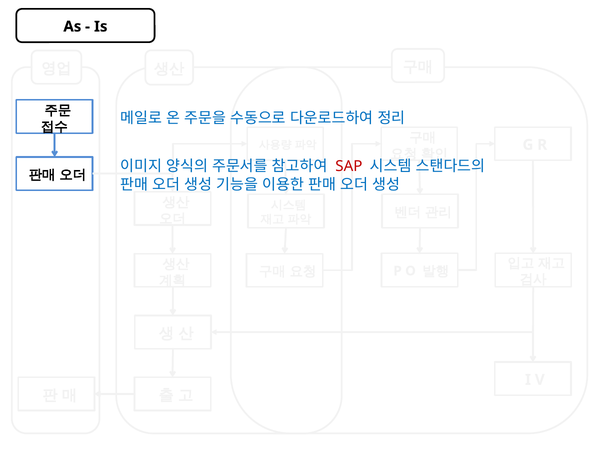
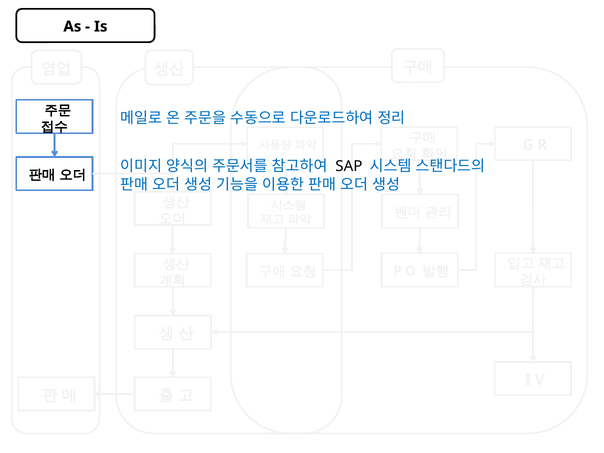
SAP colour: red -> black
